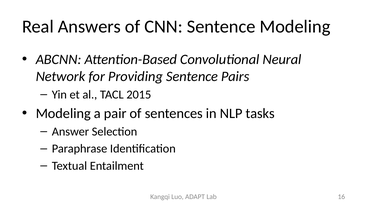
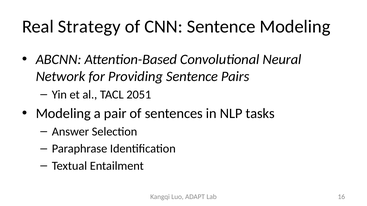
Answers: Answers -> Strategy
2015: 2015 -> 2051
